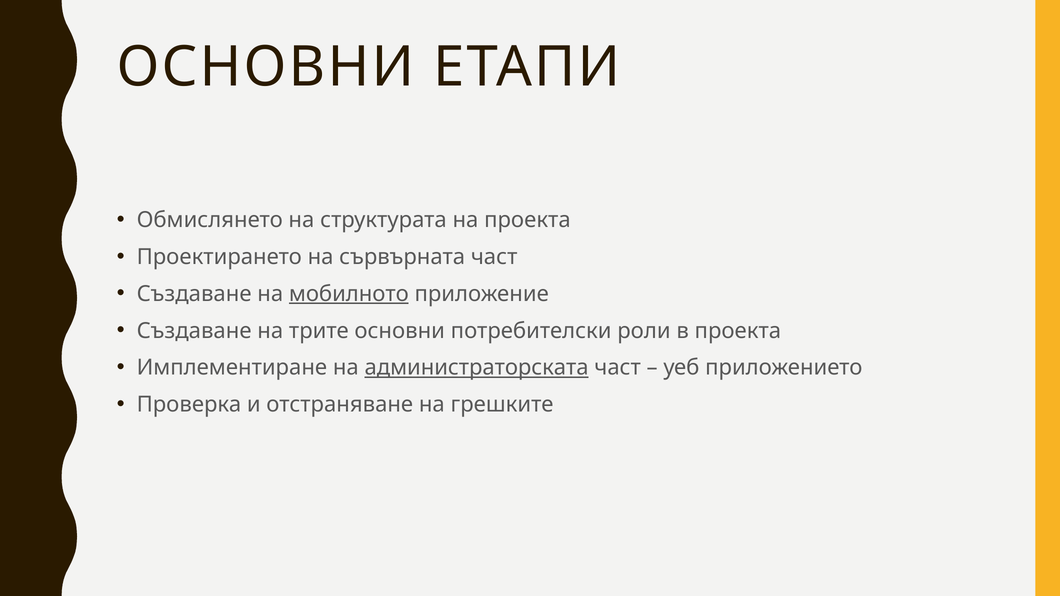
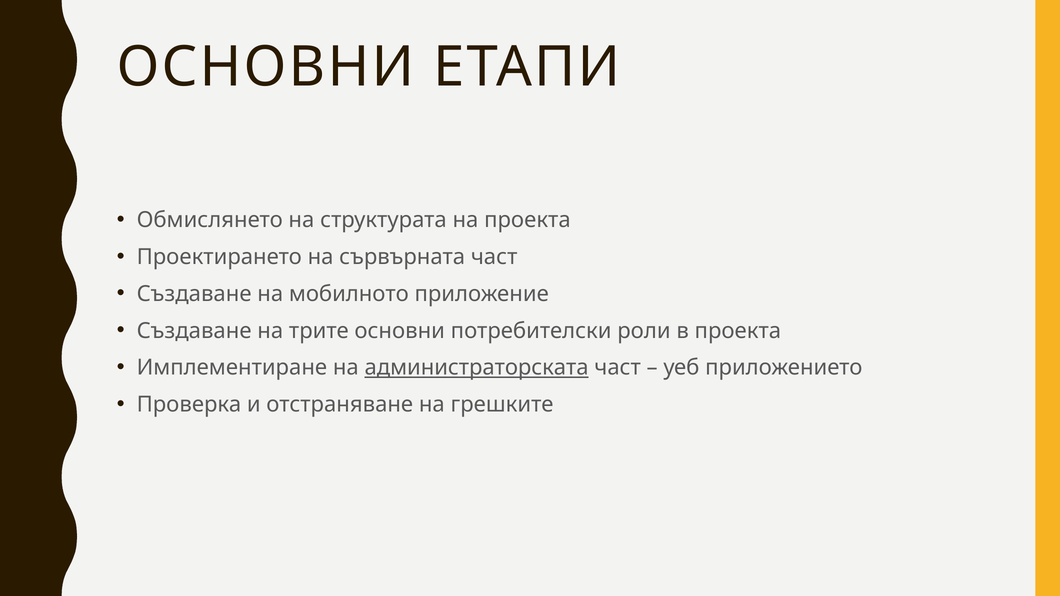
мобилното underline: present -> none
